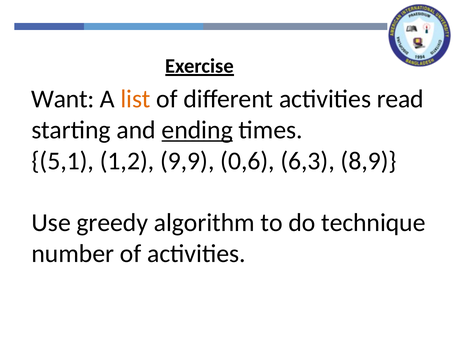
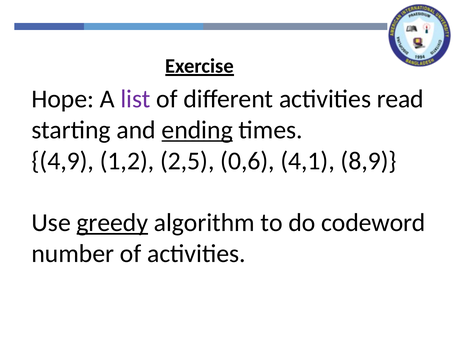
Want: Want -> Hope
list colour: orange -> purple
5,1: 5,1 -> 4,9
9,9: 9,9 -> 2,5
6,3: 6,3 -> 4,1
greedy underline: none -> present
technique: technique -> codeword
